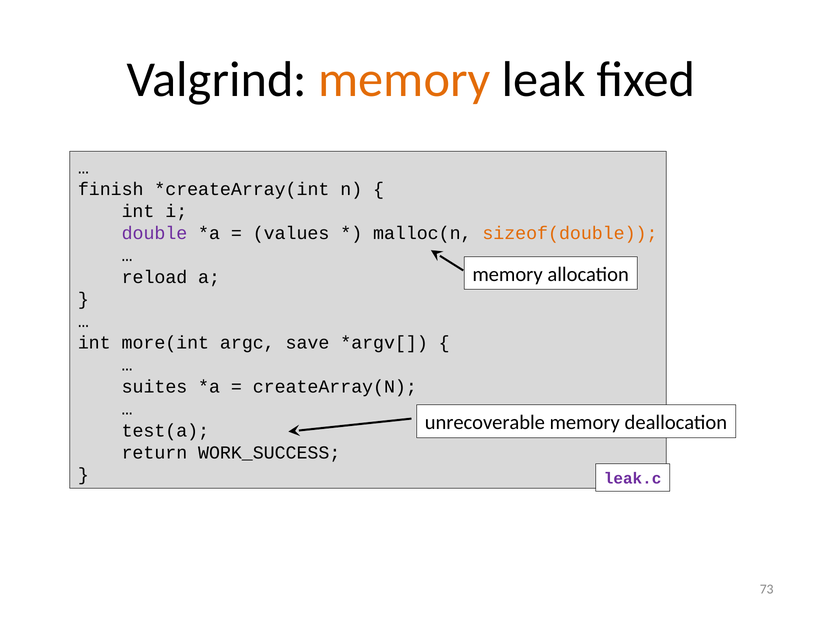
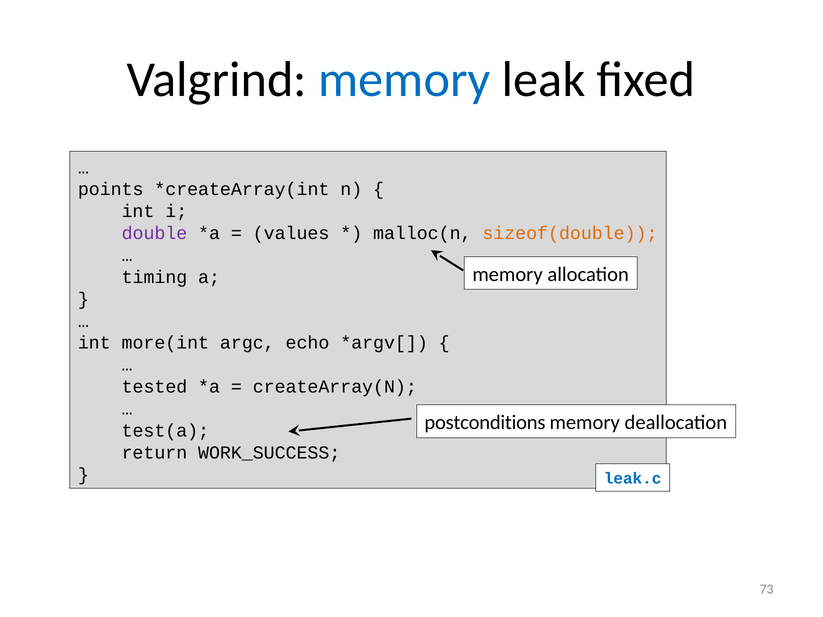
memory at (404, 80) colour: orange -> blue
finish: finish -> points
reload: reload -> timing
save: save -> echo
suites: suites -> tested
unrecoverable: unrecoverable -> postconditions
leak.c colour: purple -> blue
